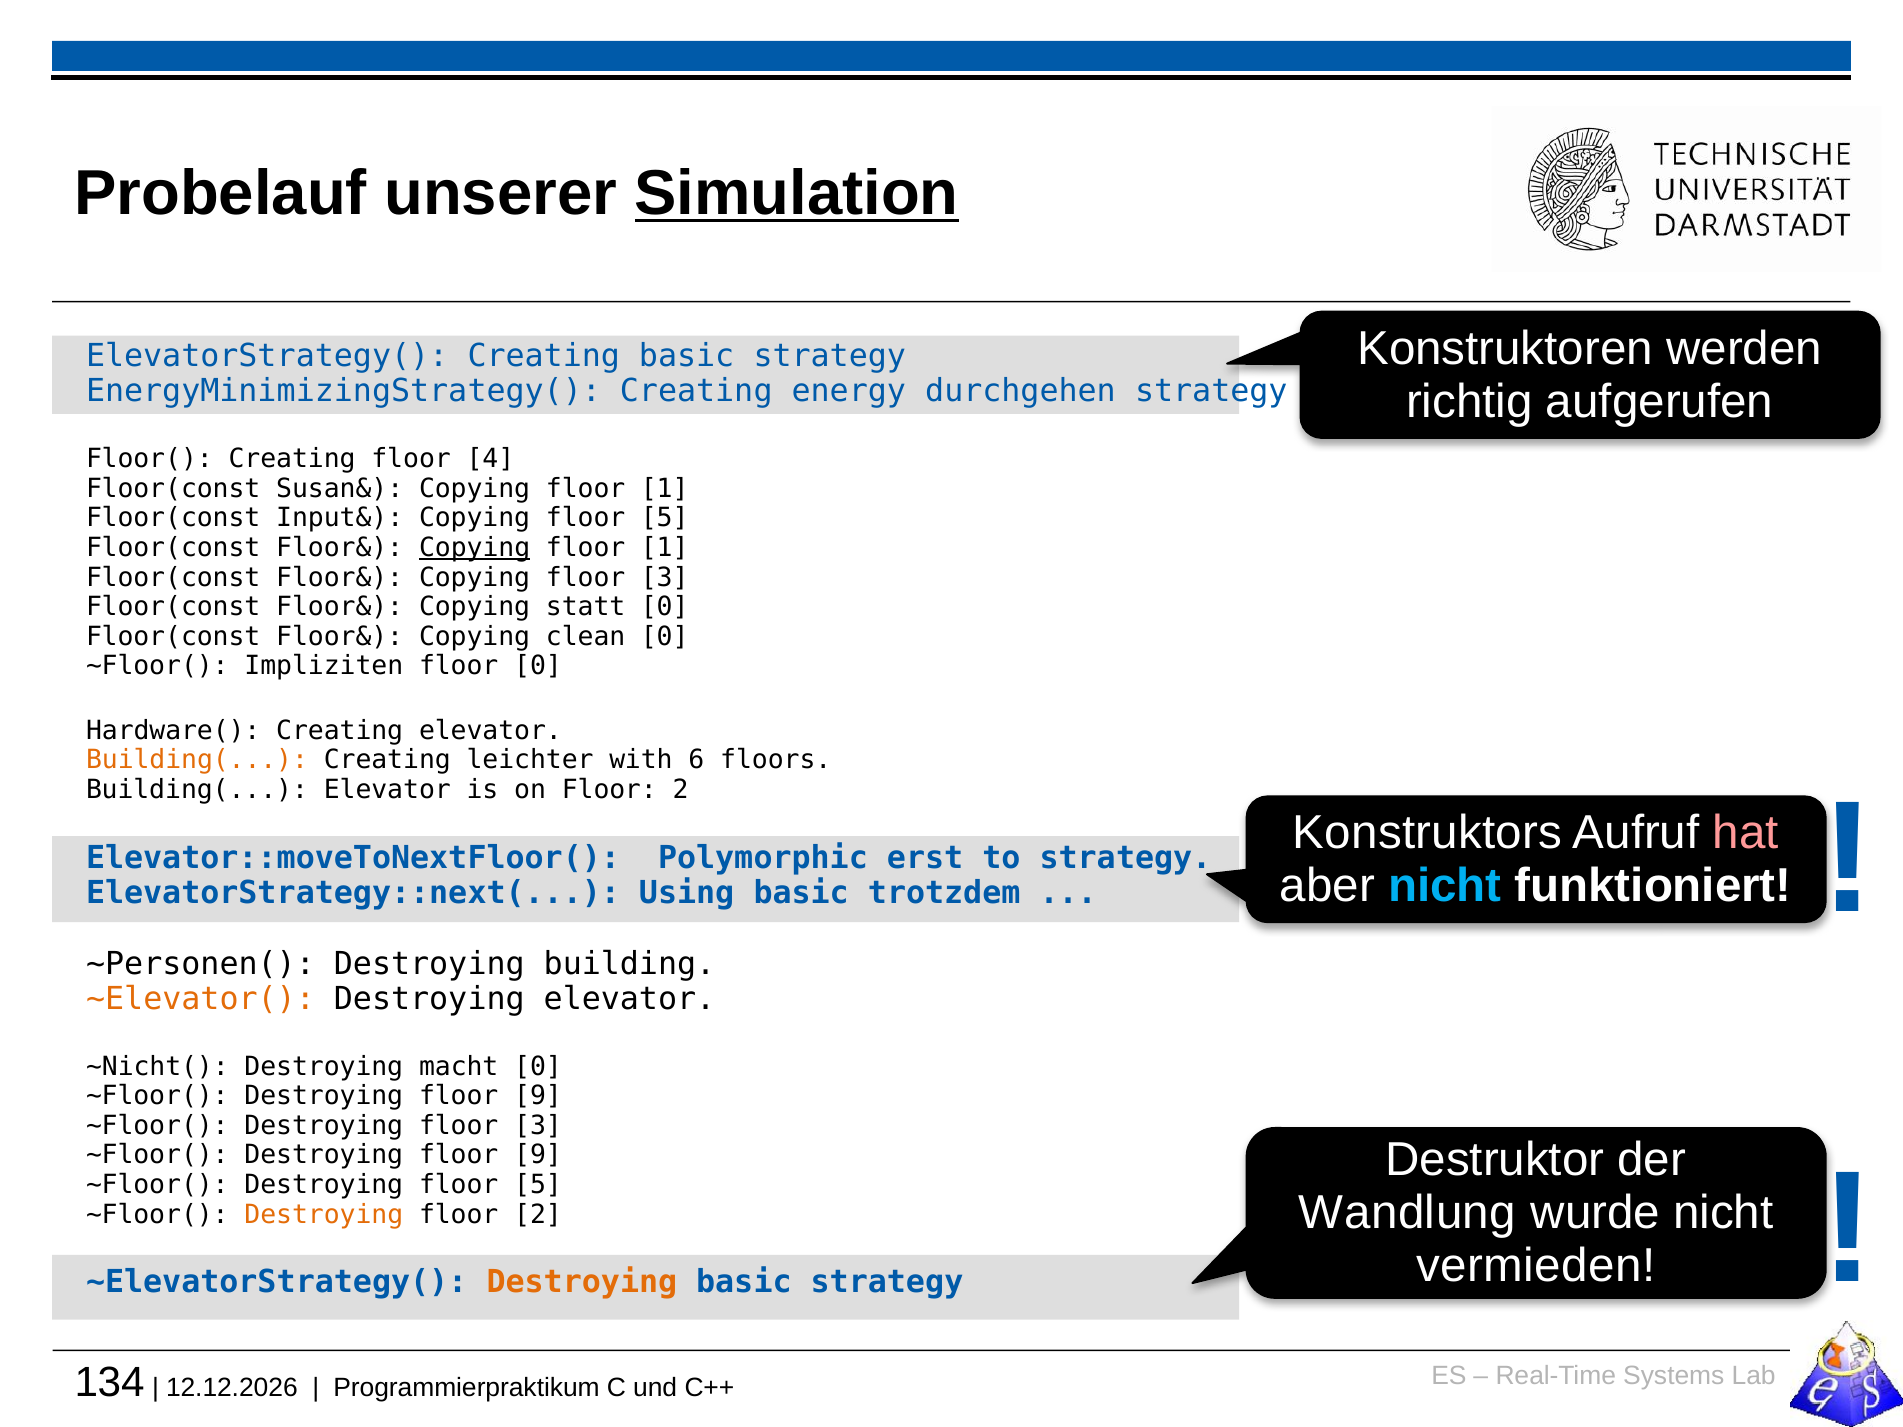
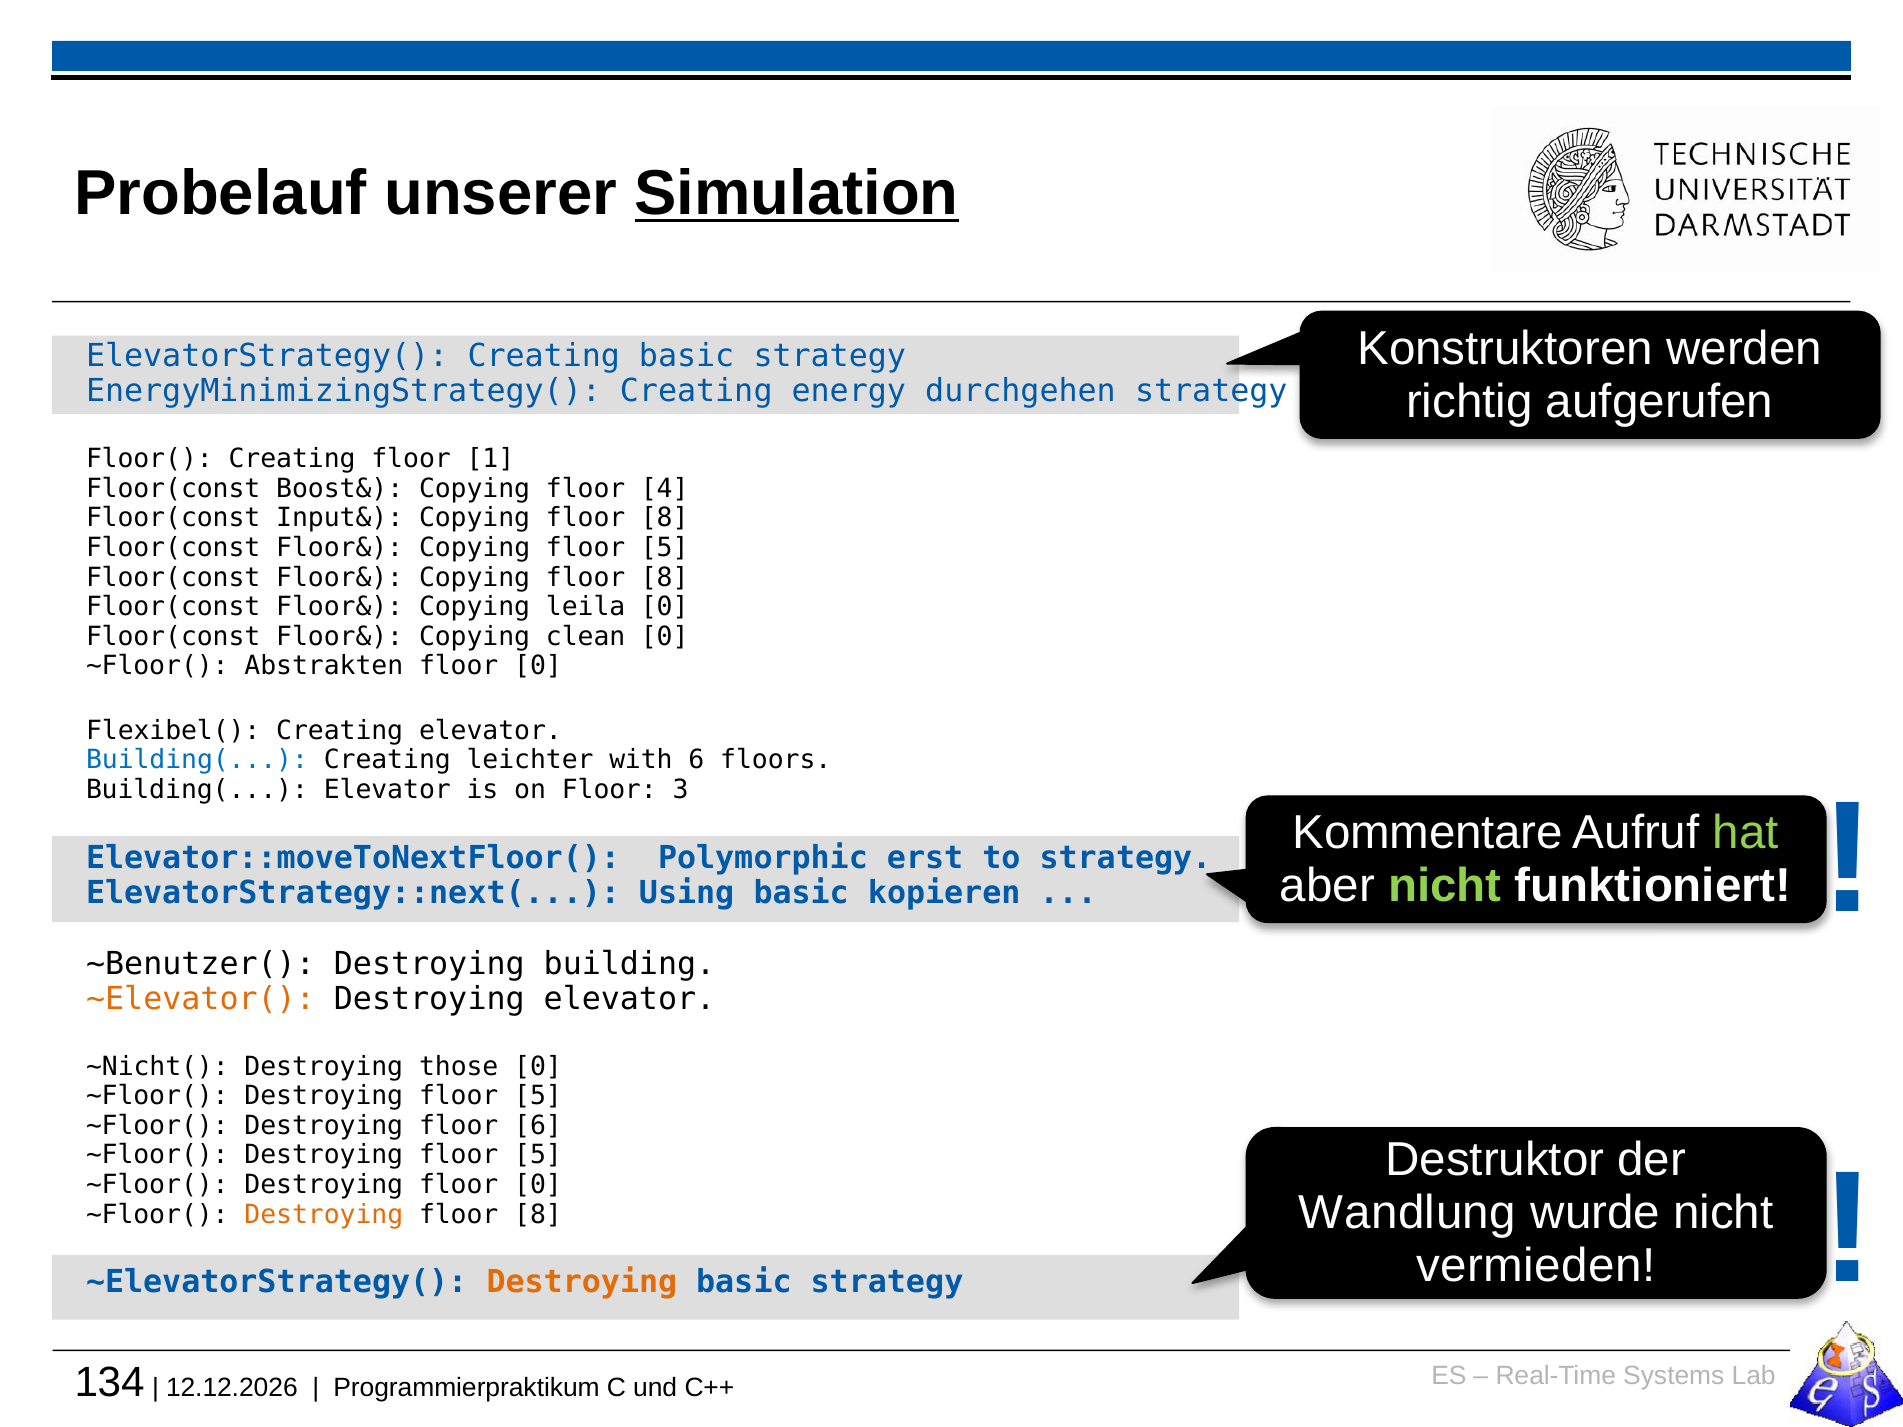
4: 4 -> 1
Susan&: Susan& -> Boost&
1 at (665, 489): 1 -> 4
5 at (665, 518): 5 -> 8
Copying at (475, 548) underline: present -> none
1 at (665, 548): 1 -> 5
Floor& Copying floor 3: 3 -> 8
statt: statt -> leila
Impliziten: Impliziten -> Abstrakten
Hardware(: Hardware( -> Flexibel(
Building( at (197, 760) colour: orange -> blue
on Floor 2: 2 -> 3
Konstruktors: Konstruktors -> Kommentare
hat colour: pink -> light green
nicht at (1445, 886) colour: light blue -> light green
trotzdem: trotzdem -> kopieren
~Personen(: ~Personen( -> ~Benutzer(
macht: macht -> those
9 at (538, 1096): 9 -> 5
Destroying floor 3: 3 -> 6
9 at (538, 1155): 9 -> 5
Destroying floor 5: 5 -> 0
2 at (538, 1215): 2 -> 8
